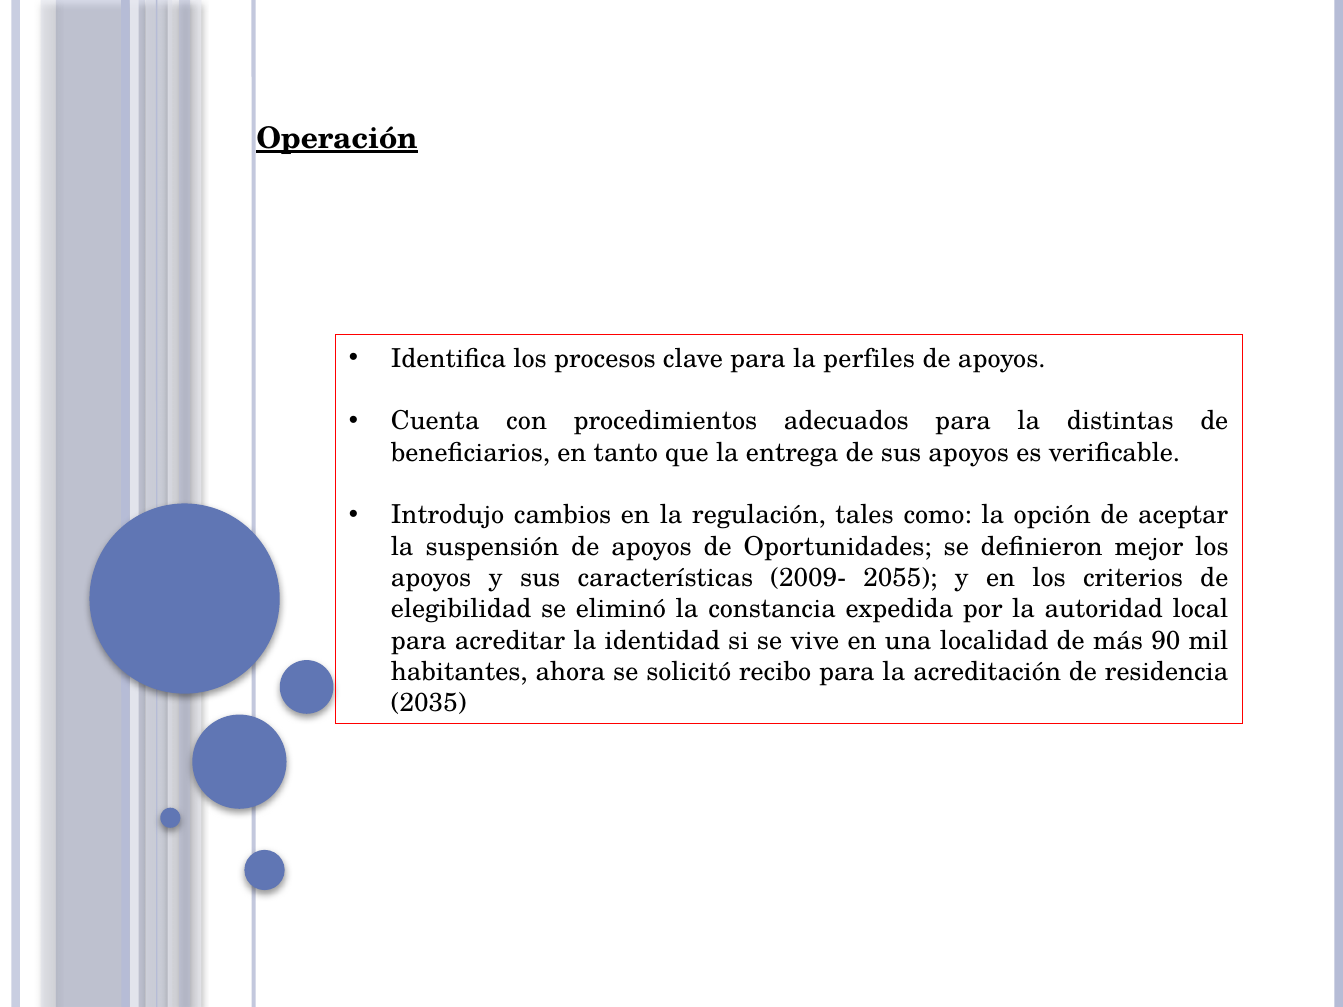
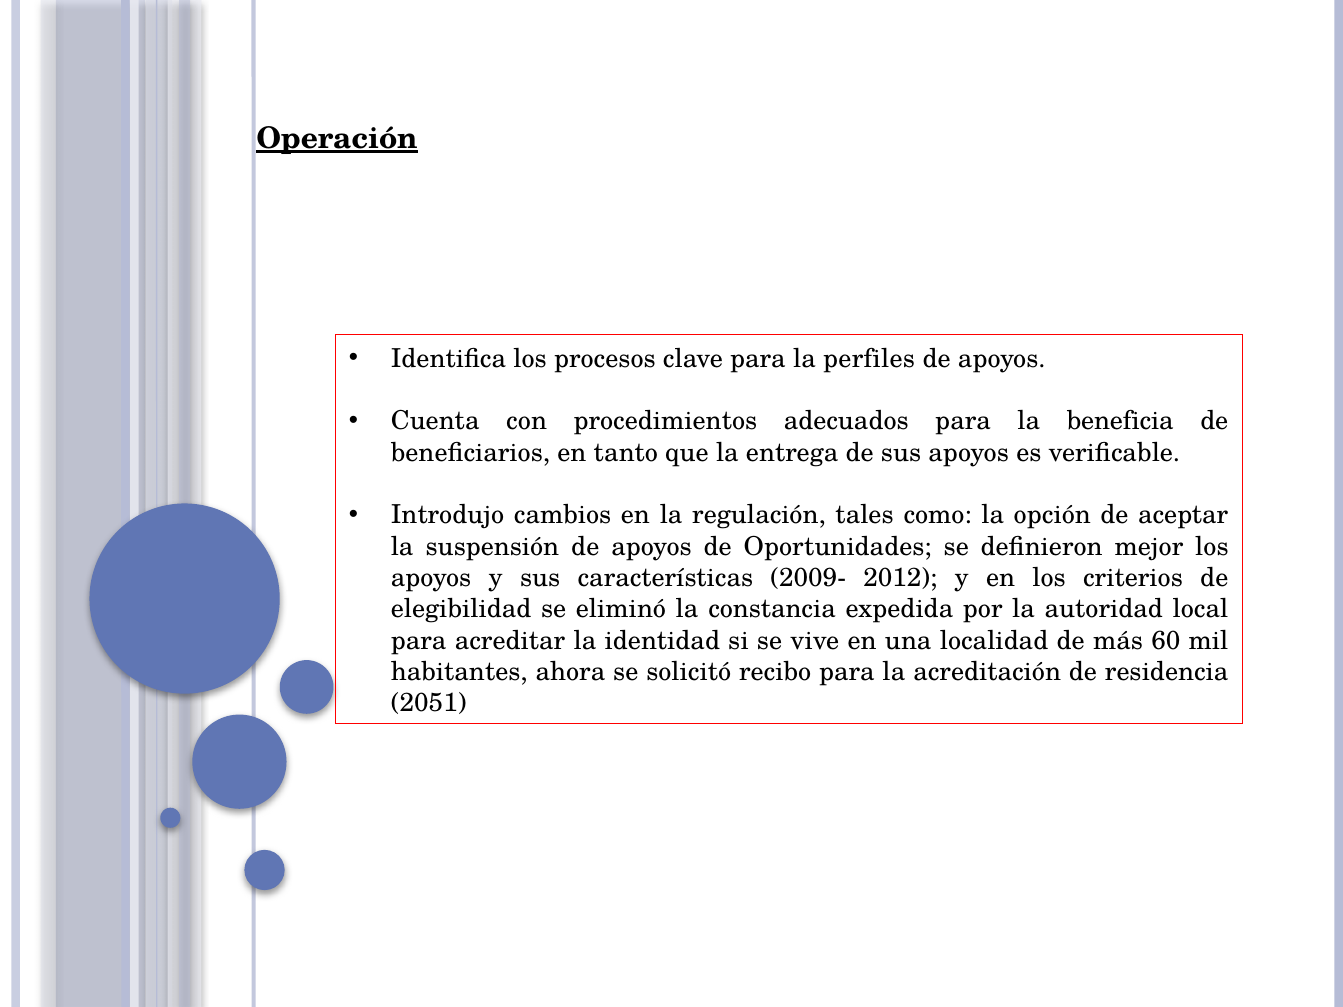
distintas: distintas -> beneficia
2055: 2055 -> 2012
90: 90 -> 60
2035: 2035 -> 2051
